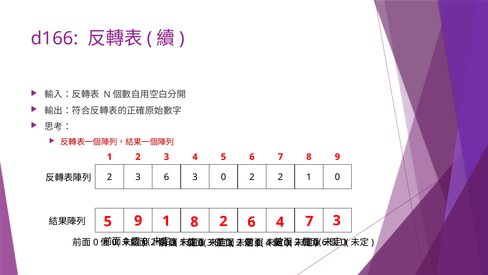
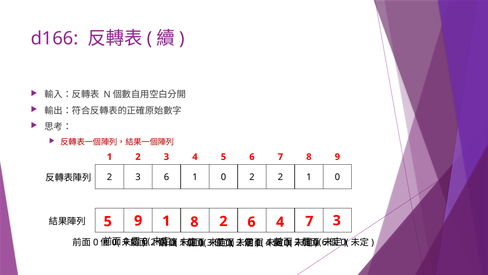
6 3: 3 -> 1
